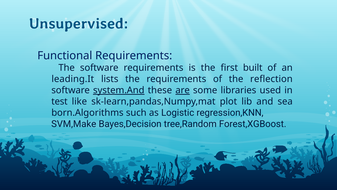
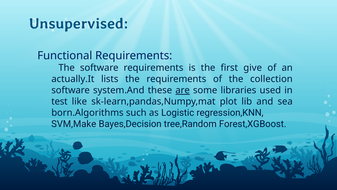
built: built -> give
leading.It: leading.It -> actually.It
reflection: reflection -> collection
system.And underline: present -> none
